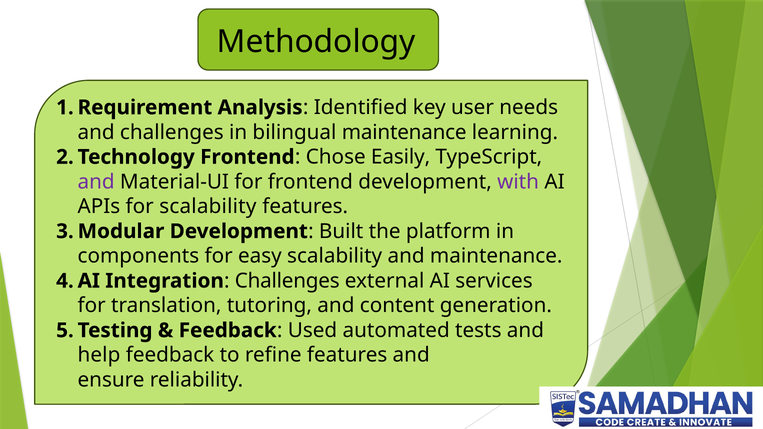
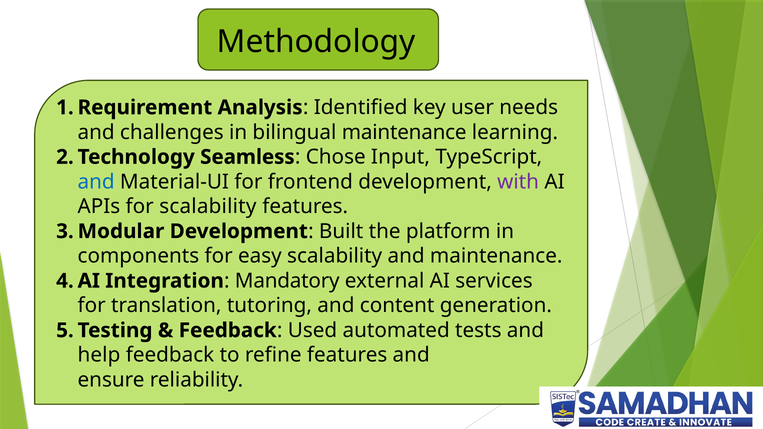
Frontend at (247, 157): Frontend -> Seamless
Easily: Easily -> Input
and at (96, 182) colour: purple -> blue
Challenges at (287, 281): Challenges -> Mandatory
